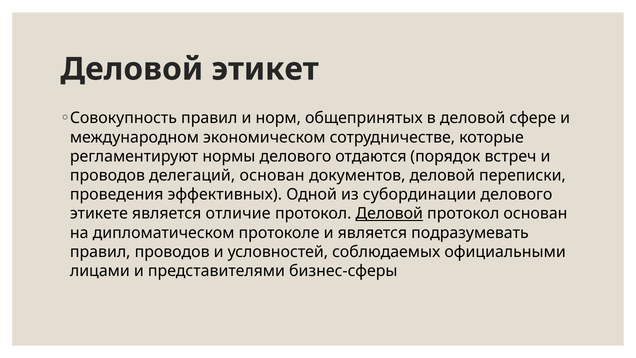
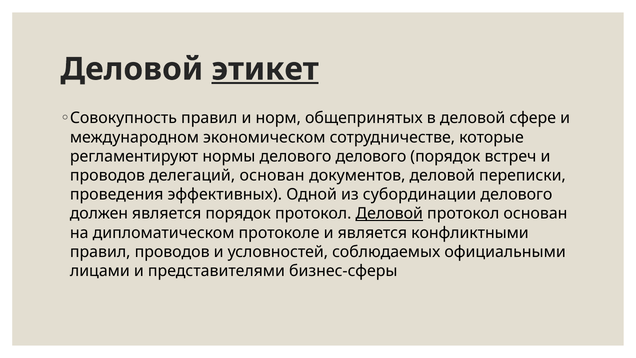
этикет underline: none -> present
делового отдаются: отдаются -> делового
этикете: этикете -> должен
является отличие: отличие -> порядок
подразумевать: подразумевать -> конфликтными
